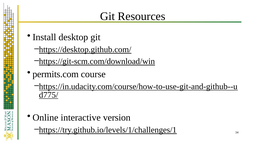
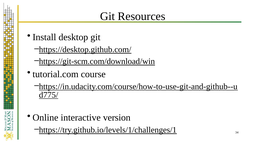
permits.com: permits.com -> tutorial.com
